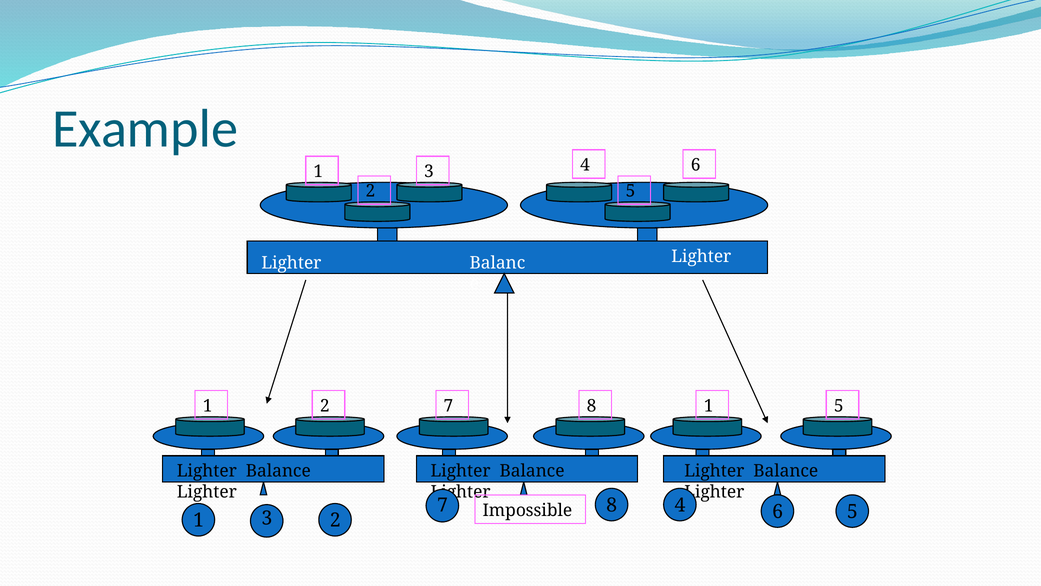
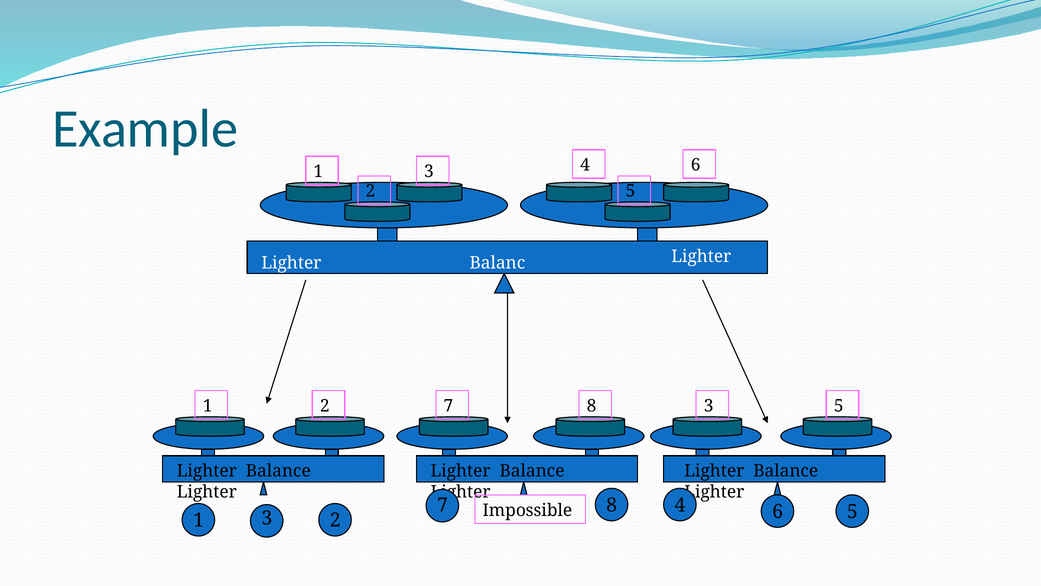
8 1: 1 -> 3
